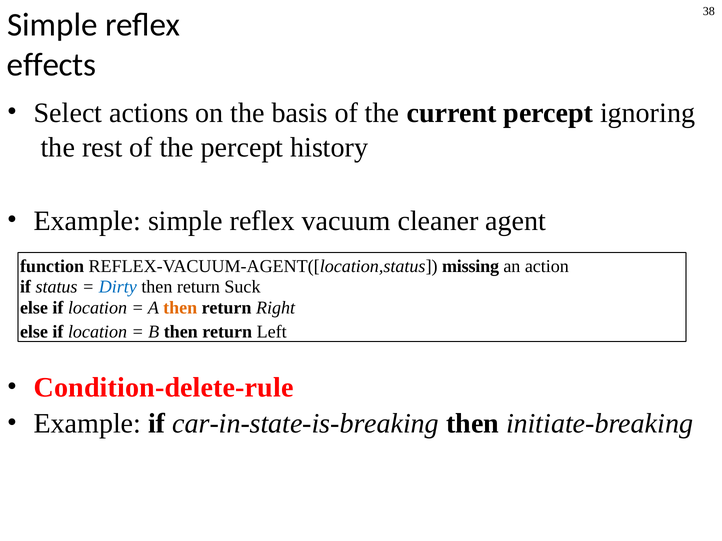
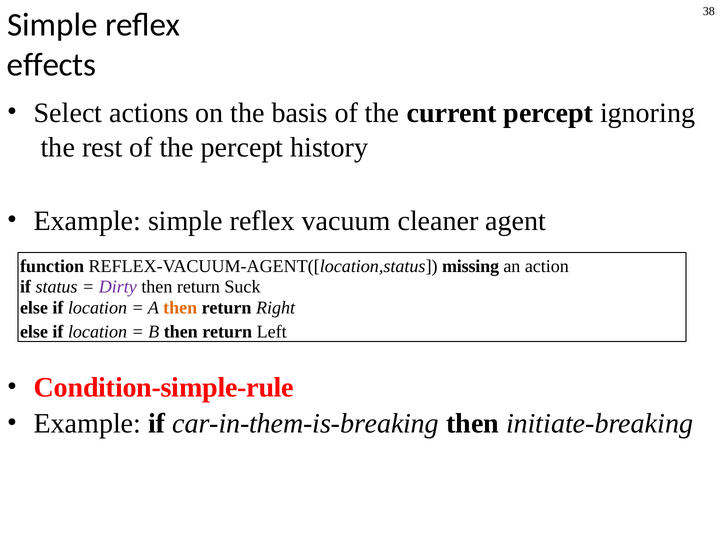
Dirty colour: blue -> purple
Condition-delete-rule: Condition-delete-rule -> Condition-simple-rule
car-in-state-is-breaking: car-in-state-is-breaking -> car-in-them-is-breaking
